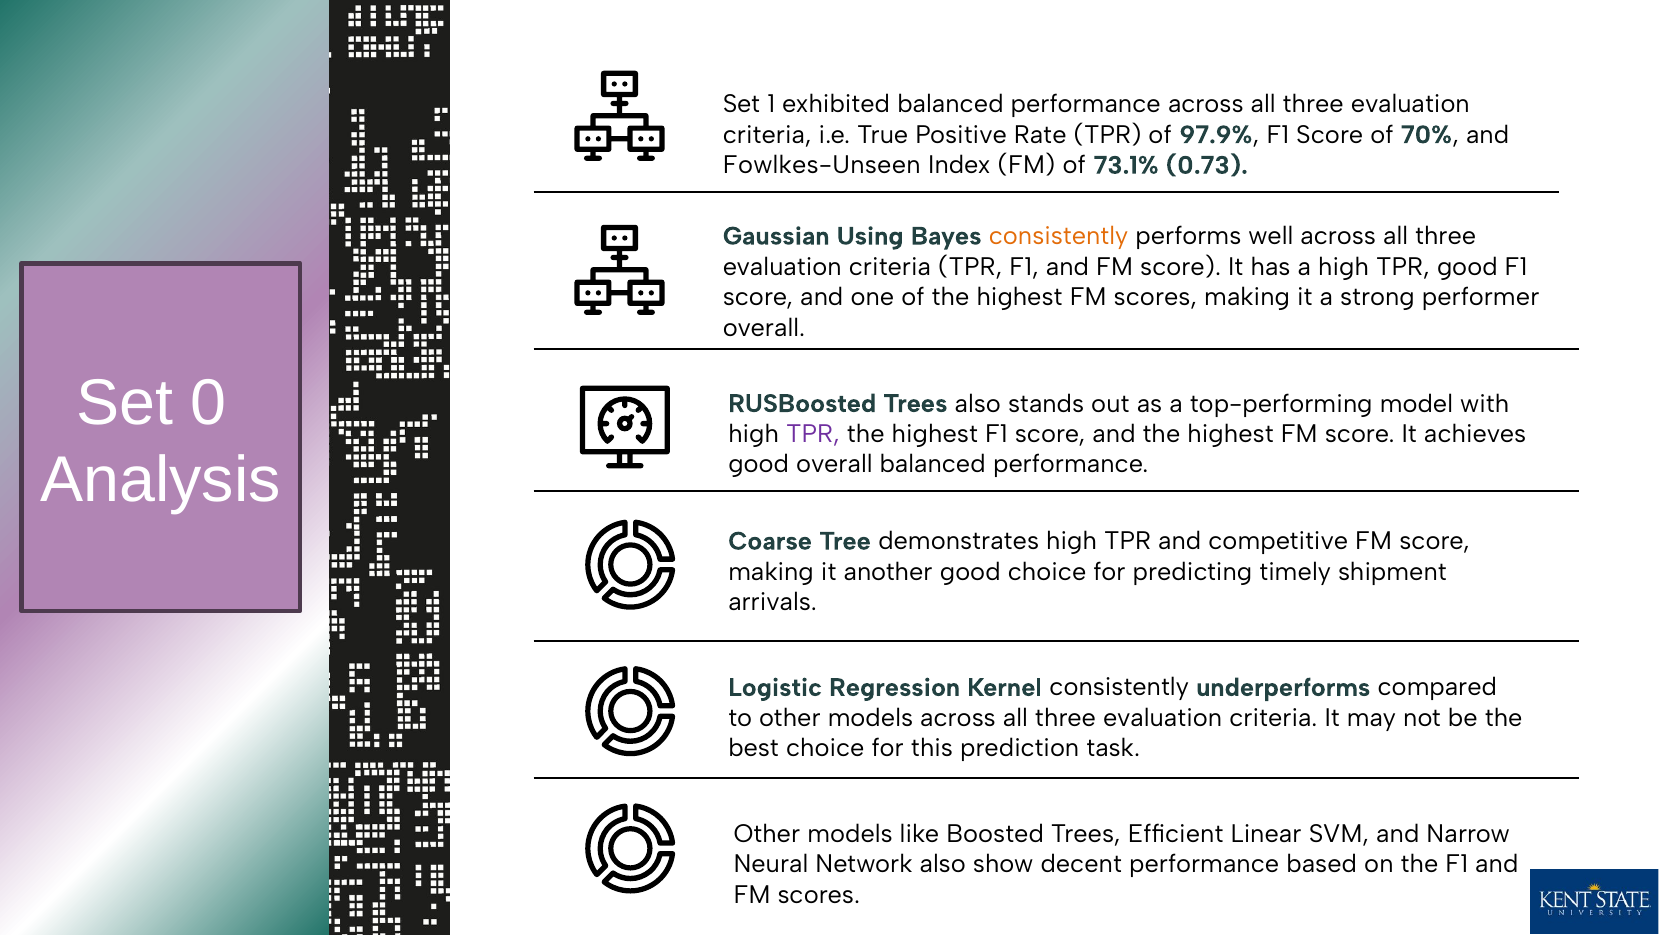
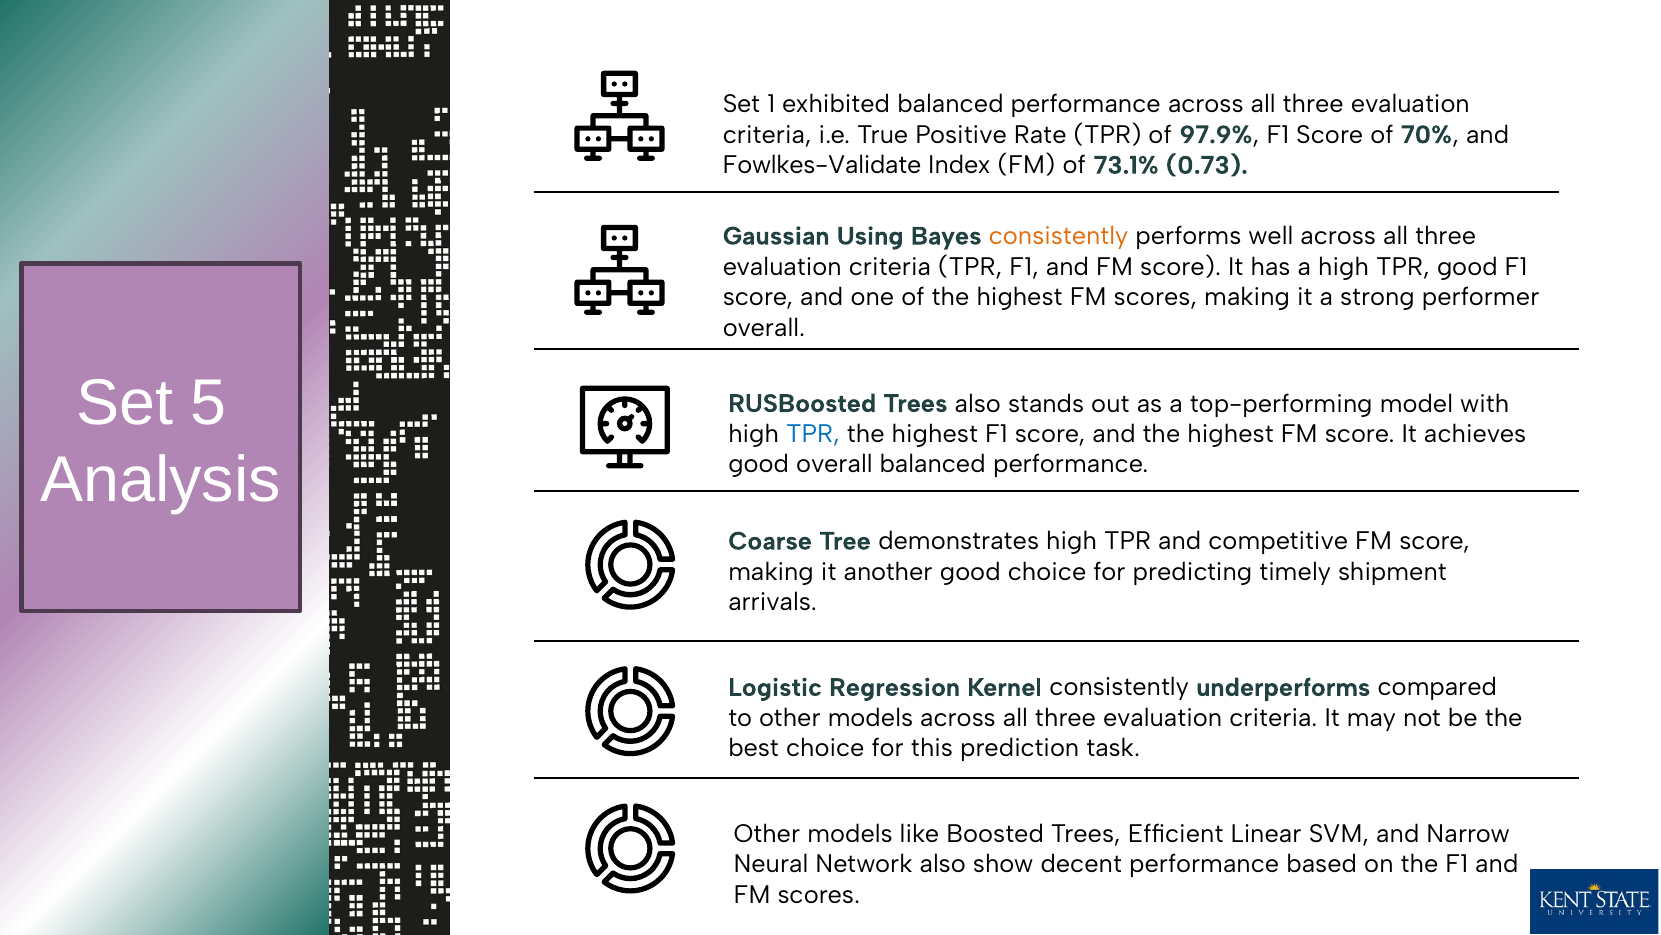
Fowlkes-Unseen: Fowlkes-Unseen -> Fowlkes-Validate
0: 0 -> 5
TPR at (813, 434) colour: purple -> blue
